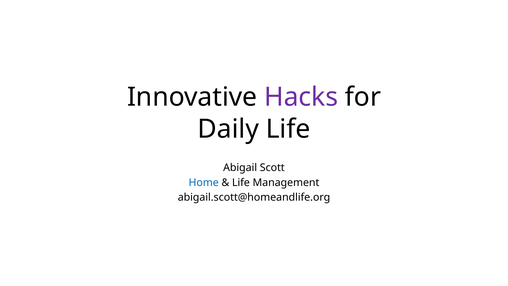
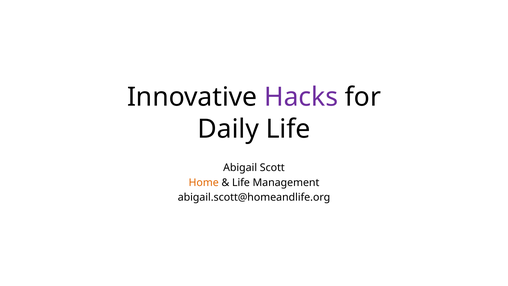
Home colour: blue -> orange
